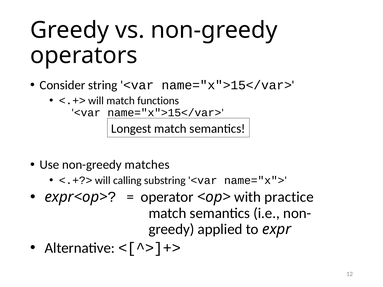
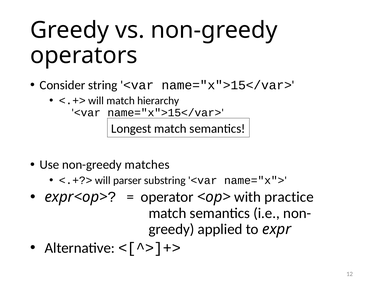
functions: functions -> hierarchy
calling: calling -> parser
